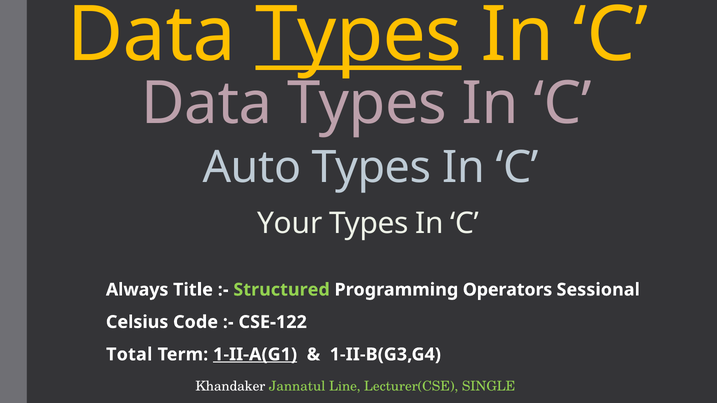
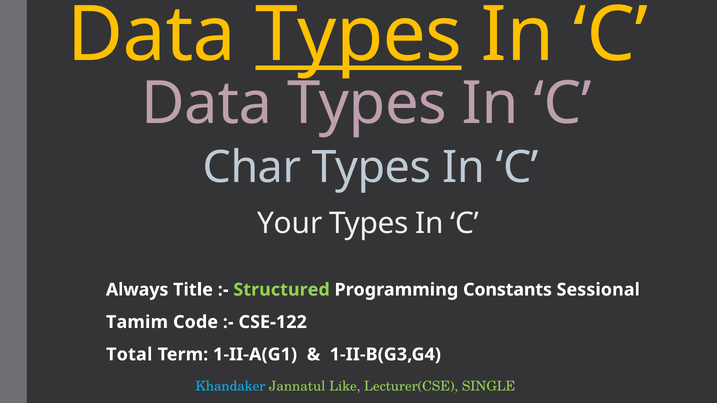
Auto: Auto -> Char
Operators: Operators -> Constants
Celsius: Celsius -> Tamim
1-II-A(G1 underline: present -> none
Khandaker colour: white -> light blue
Line: Line -> Like
